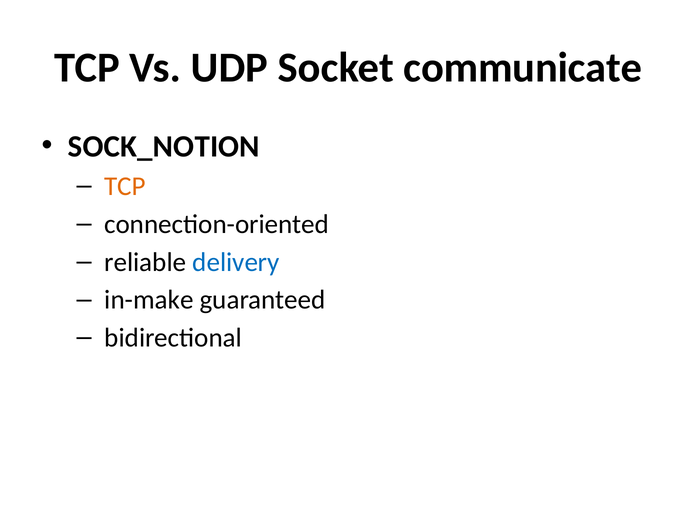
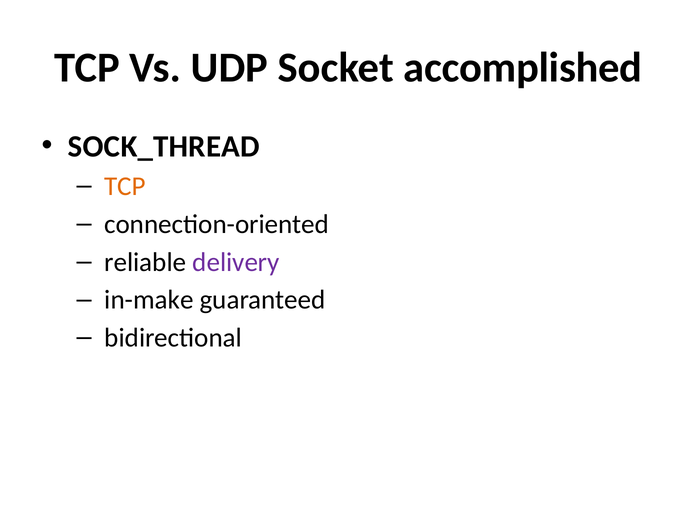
communicate: communicate -> accomplished
SOCK_NOTION: SOCK_NOTION -> SOCK_THREAD
delivery colour: blue -> purple
